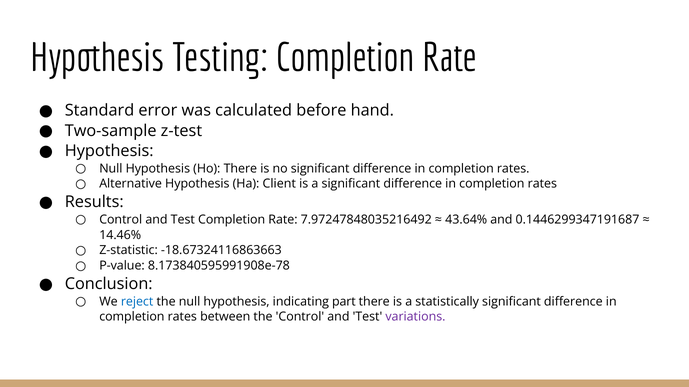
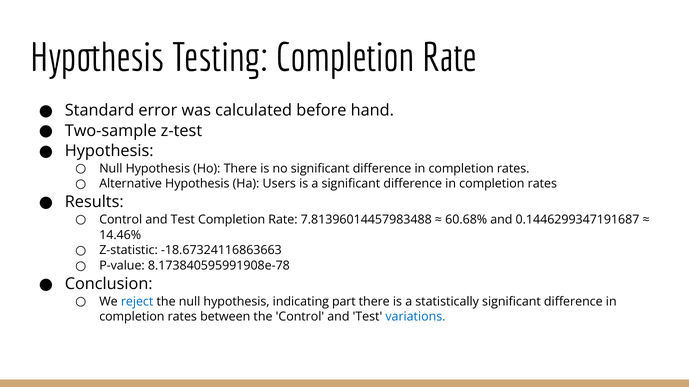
Client: Client -> Users
7.97247848035216492: 7.97247848035216492 -> 7.81396014457983488
43.64%: 43.64% -> 60.68%
variations colour: purple -> blue
